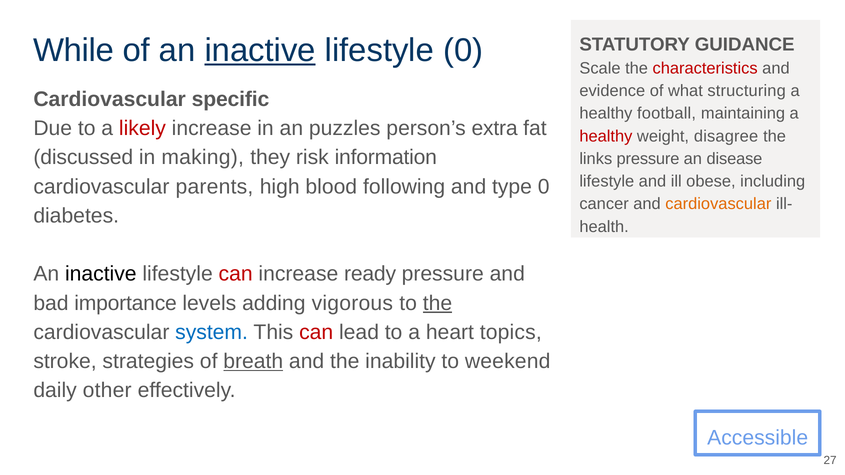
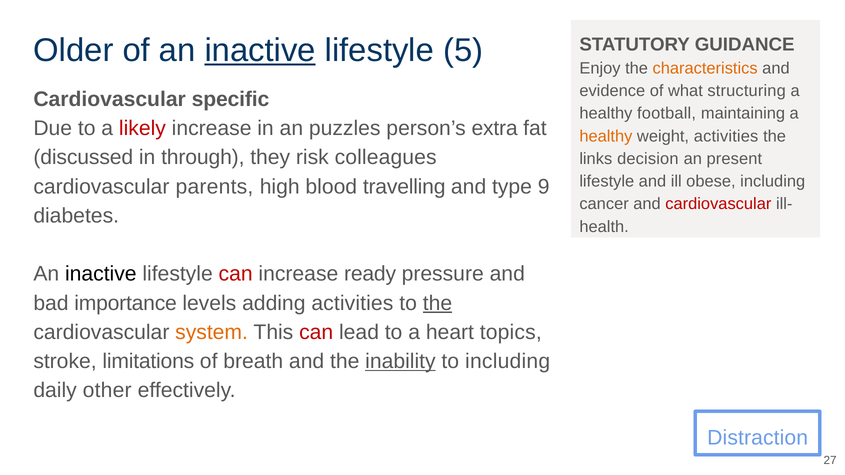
While: While -> Older
lifestyle 0: 0 -> 5
Scale: Scale -> Enjoy
characteristics colour: red -> orange
healthy at (606, 136) colour: red -> orange
weight disagree: disagree -> activities
making: making -> through
information: information -> colleagues
links pressure: pressure -> decision
disease: disease -> present
following: following -> travelling
type 0: 0 -> 9
cardiovascular at (718, 204) colour: orange -> red
adding vigorous: vigorous -> activities
system colour: blue -> orange
strategies: strategies -> limitations
breath underline: present -> none
inability underline: none -> present
to weekend: weekend -> including
Accessible: Accessible -> Distraction
